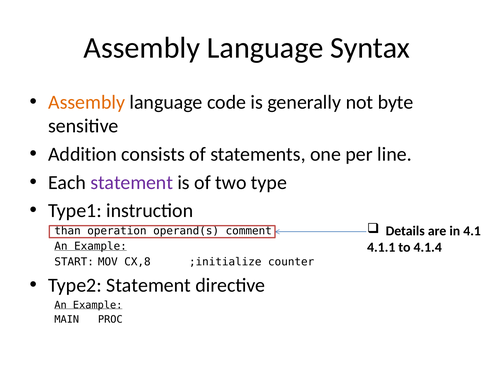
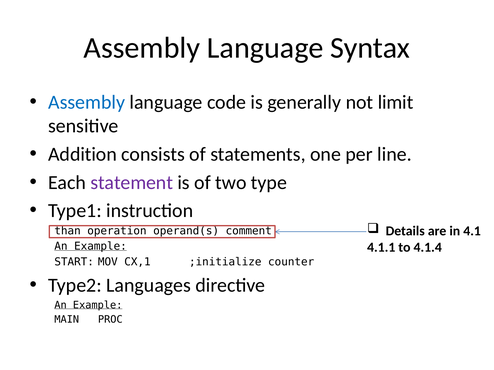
Assembly at (87, 102) colour: orange -> blue
byte: byte -> limit
CX,8: CX,8 -> CX,1
Type2 Statement: Statement -> Languages
